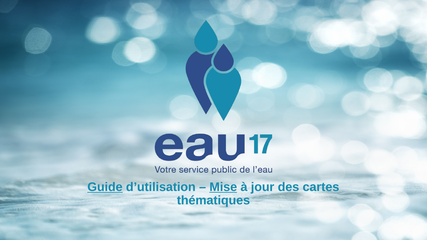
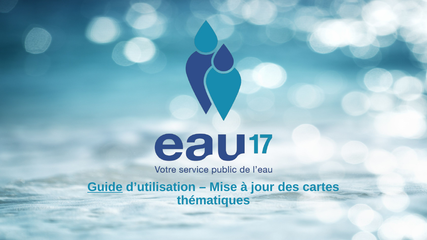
Mise underline: present -> none
